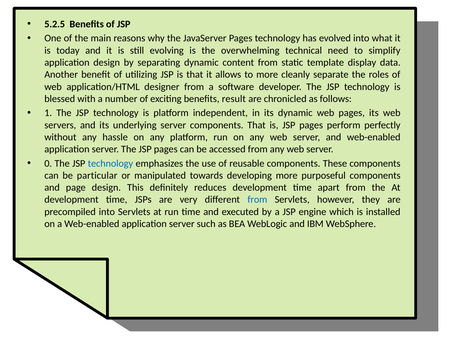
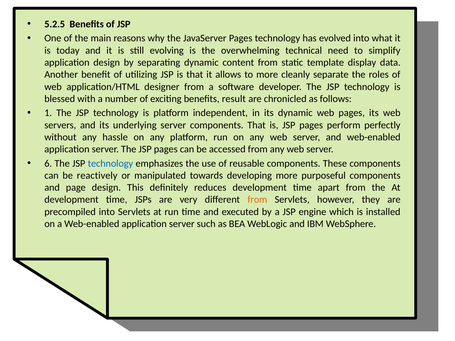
0: 0 -> 6
particular: particular -> reactively
from at (257, 200) colour: blue -> orange
